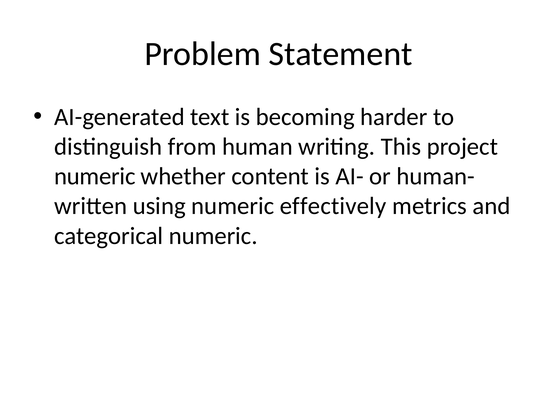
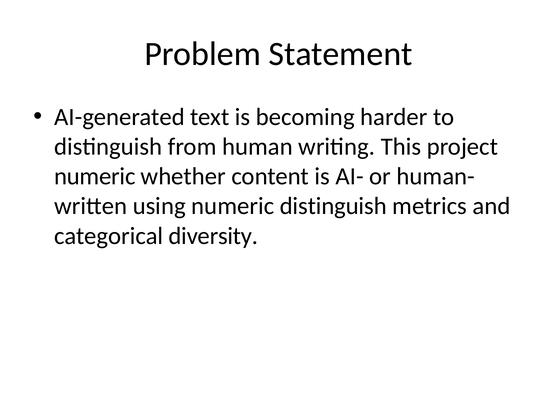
numeric effectively: effectively -> distinguish
categorical numeric: numeric -> diversity
